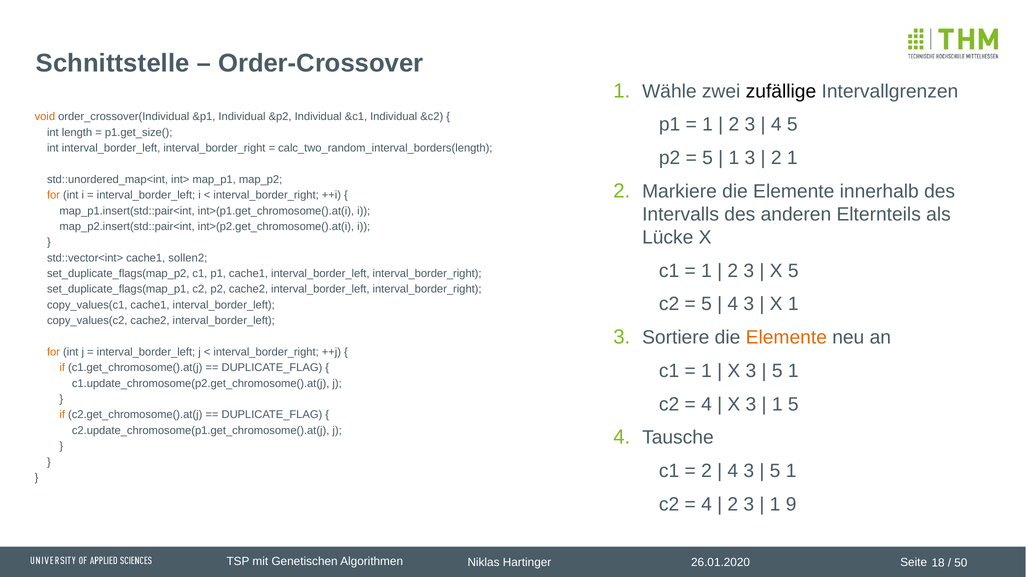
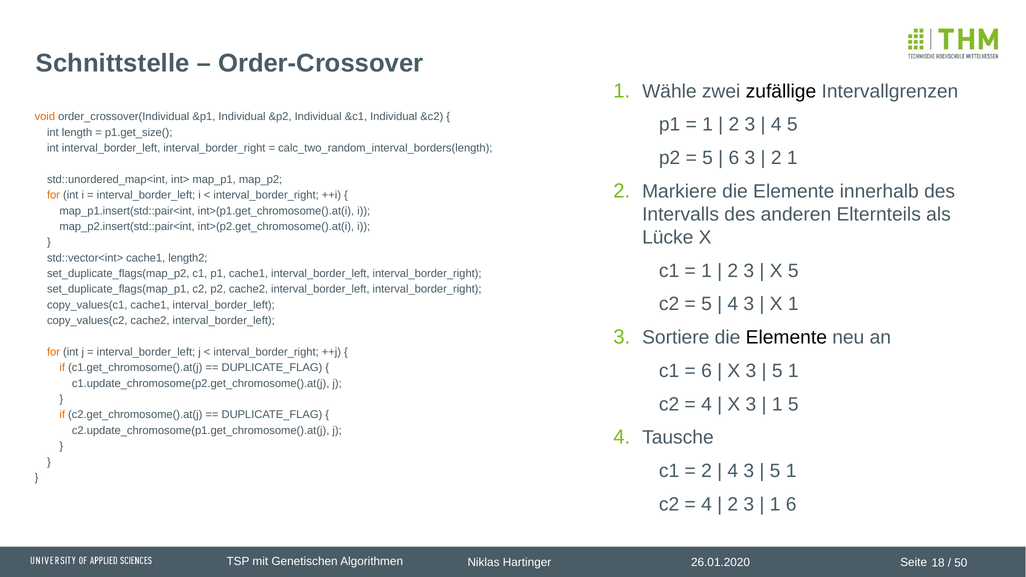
1 at (734, 158): 1 -> 6
sollen2: sollen2 -> length2
Elemente at (786, 338) colour: orange -> black
1 at (706, 371): 1 -> 6
1 9: 9 -> 6
